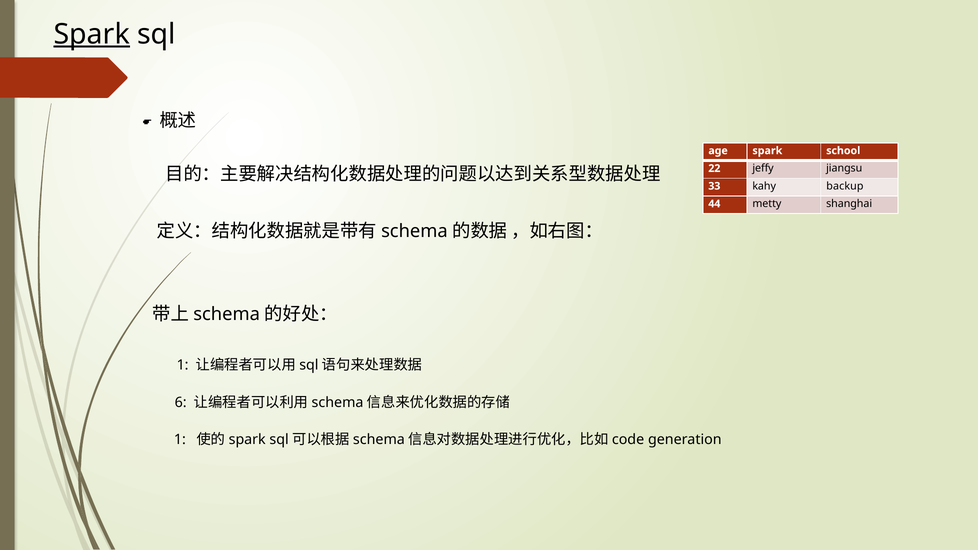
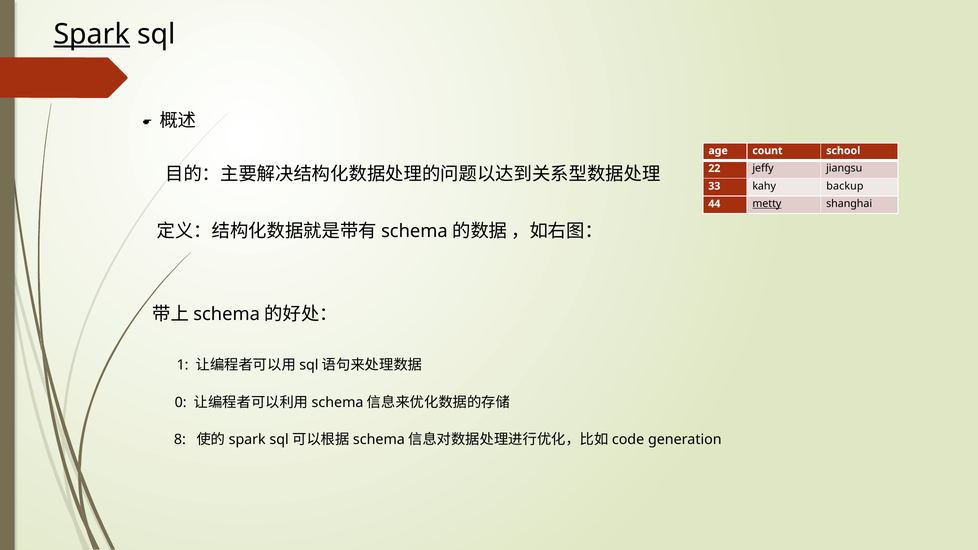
age spark: spark -> count
metty underline: none -> present
6: 6 -> 0
1 at (180, 439): 1 -> 8
